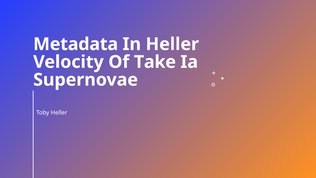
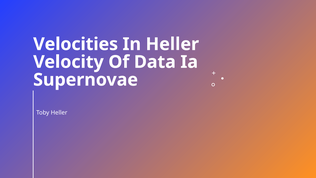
Metadata: Metadata -> Velocities
Take: Take -> Data
